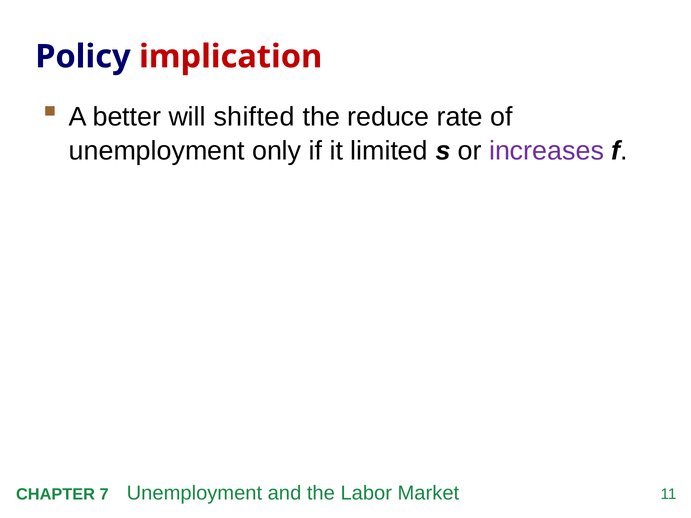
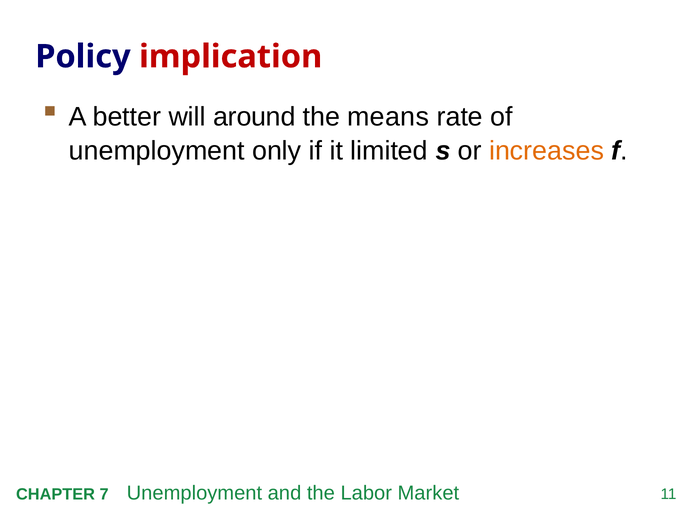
shifted: shifted -> around
reduce: reduce -> means
increases colour: purple -> orange
